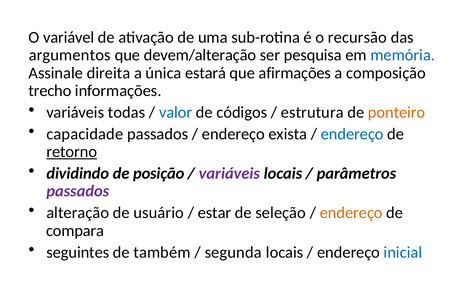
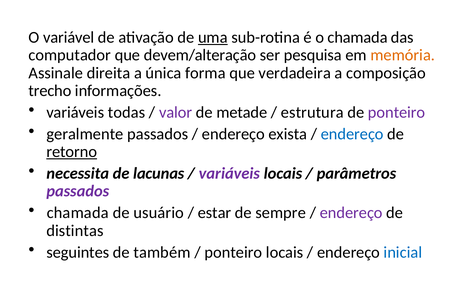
uma underline: none -> present
o recursão: recursão -> chamada
argumentos: argumentos -> computador
memória colour: blue -> orange
estará: estará -> forma
afirmações: afirmações -> verdadeira
valor colour: blue -> purple
códigos: códigos -> metade
ponteiro at (397, 112) colour: orange -> purple
capacidade: capacidade -> geralmente
dividindo: dividindo -> necessita
posição: posição -> lacunas
alteração at (78, 213): alteração -> chamada
seleção: seleção -> sempre
endereço at (351, 213) colour: orange -> purple
compara: compara -> distintas
segunda at (233, 252): segunda -> ponteiro
